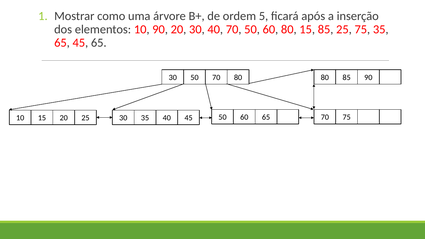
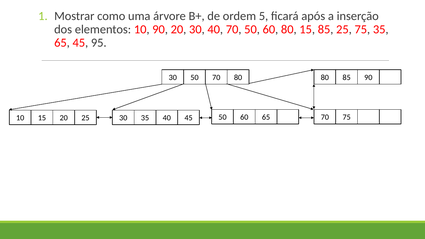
45 65: 65 -> 95
